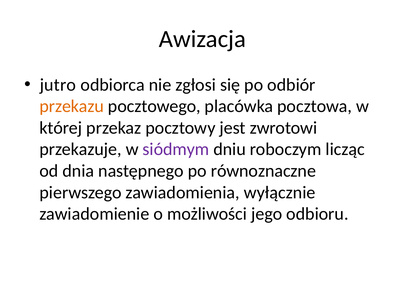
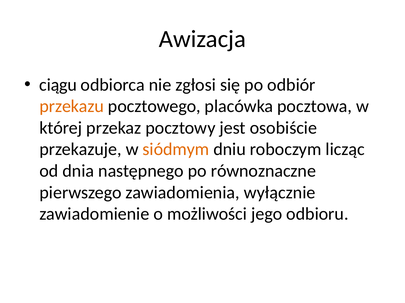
jutro: jutro -> ciągu
zwrotowi: zwrotowi -> osobiście
siódmym colour: purple -> orange
